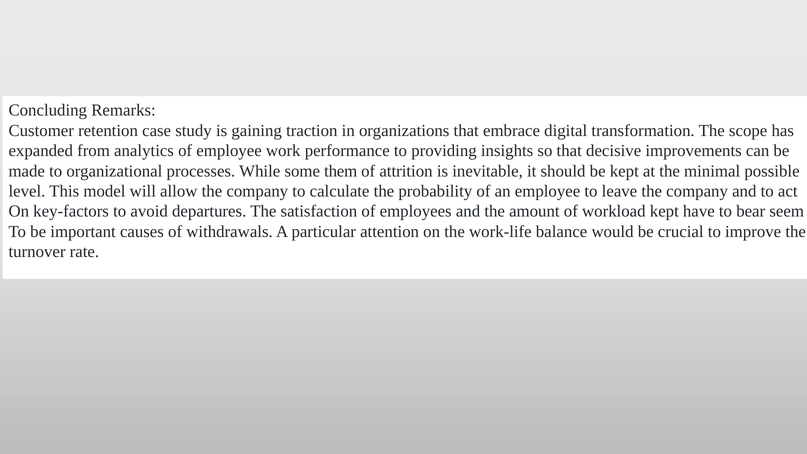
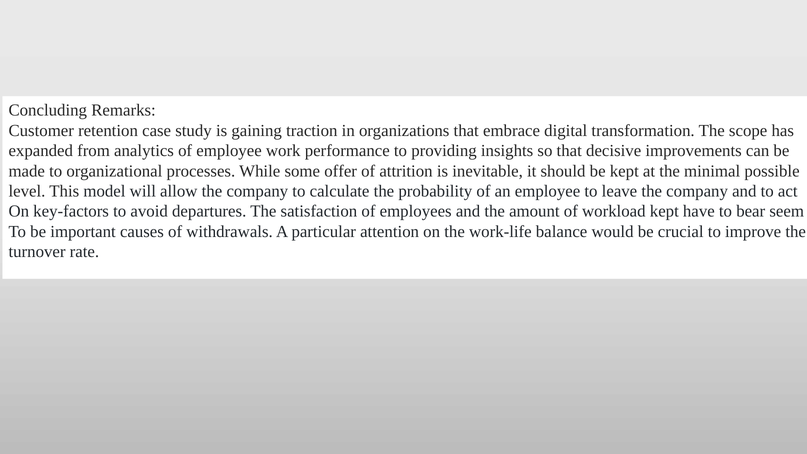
them: them -> offer
